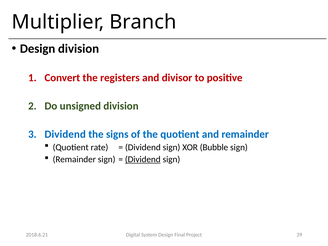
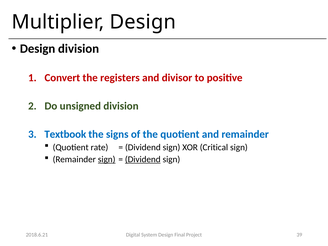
Multiplier Branch: Branch -> Design
Dividend at (65, 134): Dividend -> Textbook
Bubble: Bubble -> Critical
sign at (107, 159) underline: none -> present
